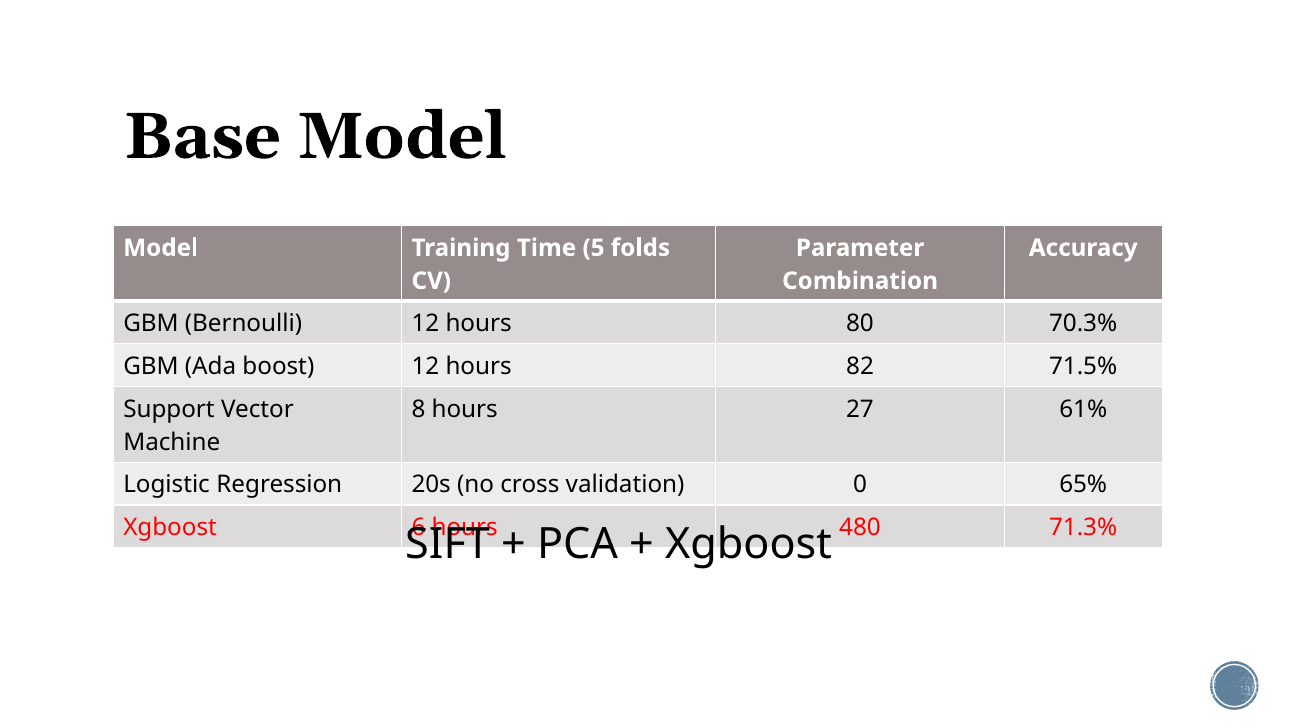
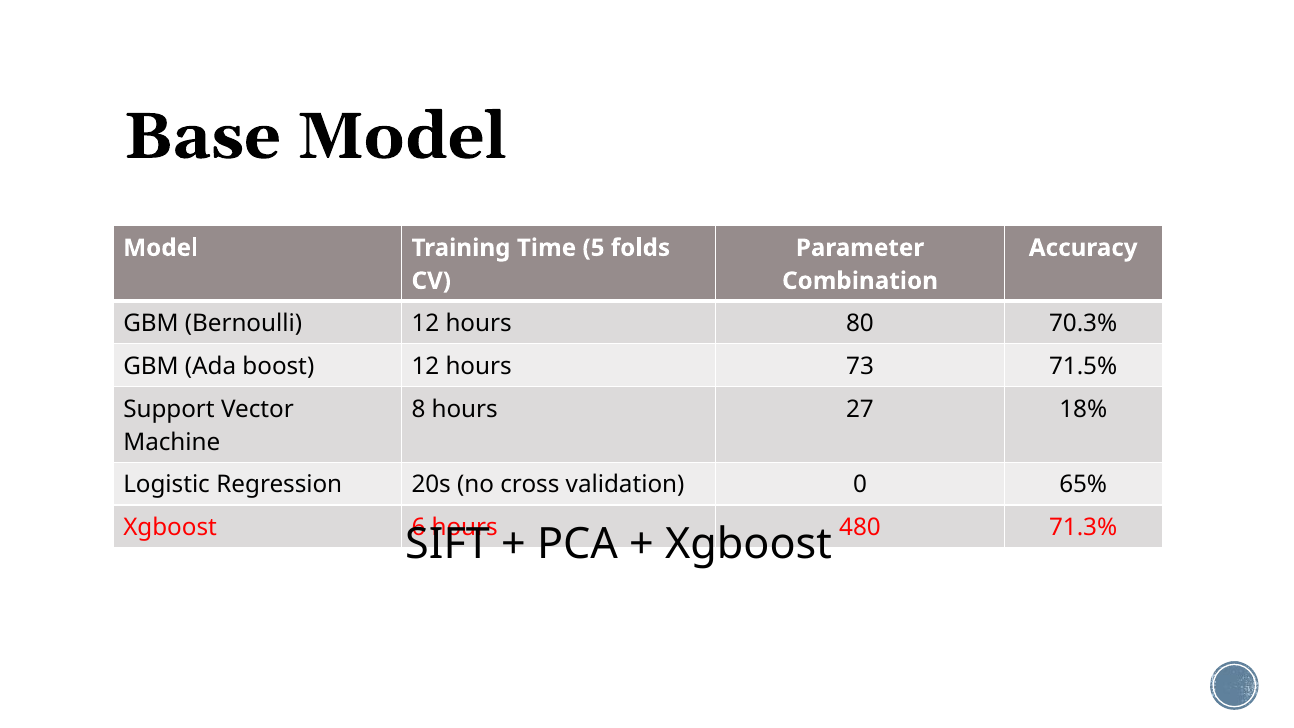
82: 82 -> 73
61%: 61% -> 18%
